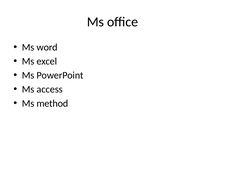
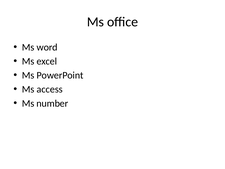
method: method -> number
